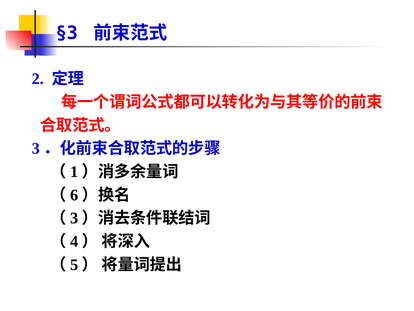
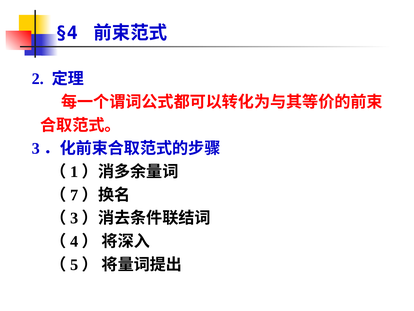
§3: §3 -> §4
6: 6 -> 7
